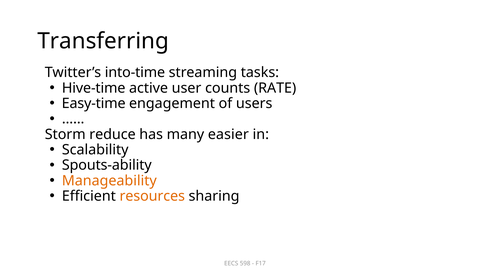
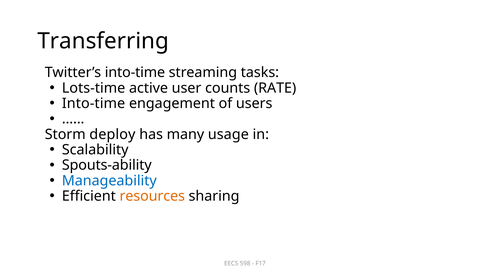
Hive-time: Hive-time -> Lots-time
Easy-time at (94, 103): Easy-time -> Into-time
reduce: reduce -> deploy
easier: easier -> usage
Manageability colour: orange -> blue
